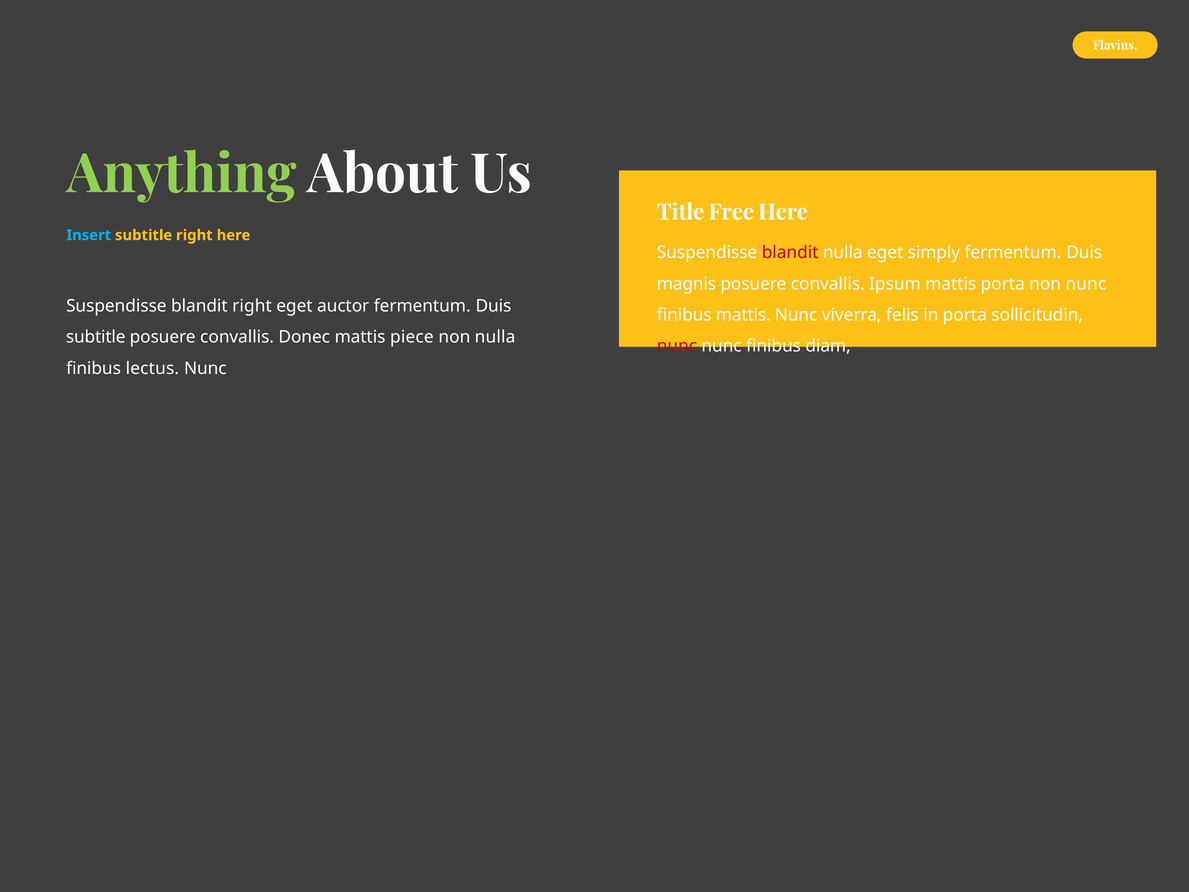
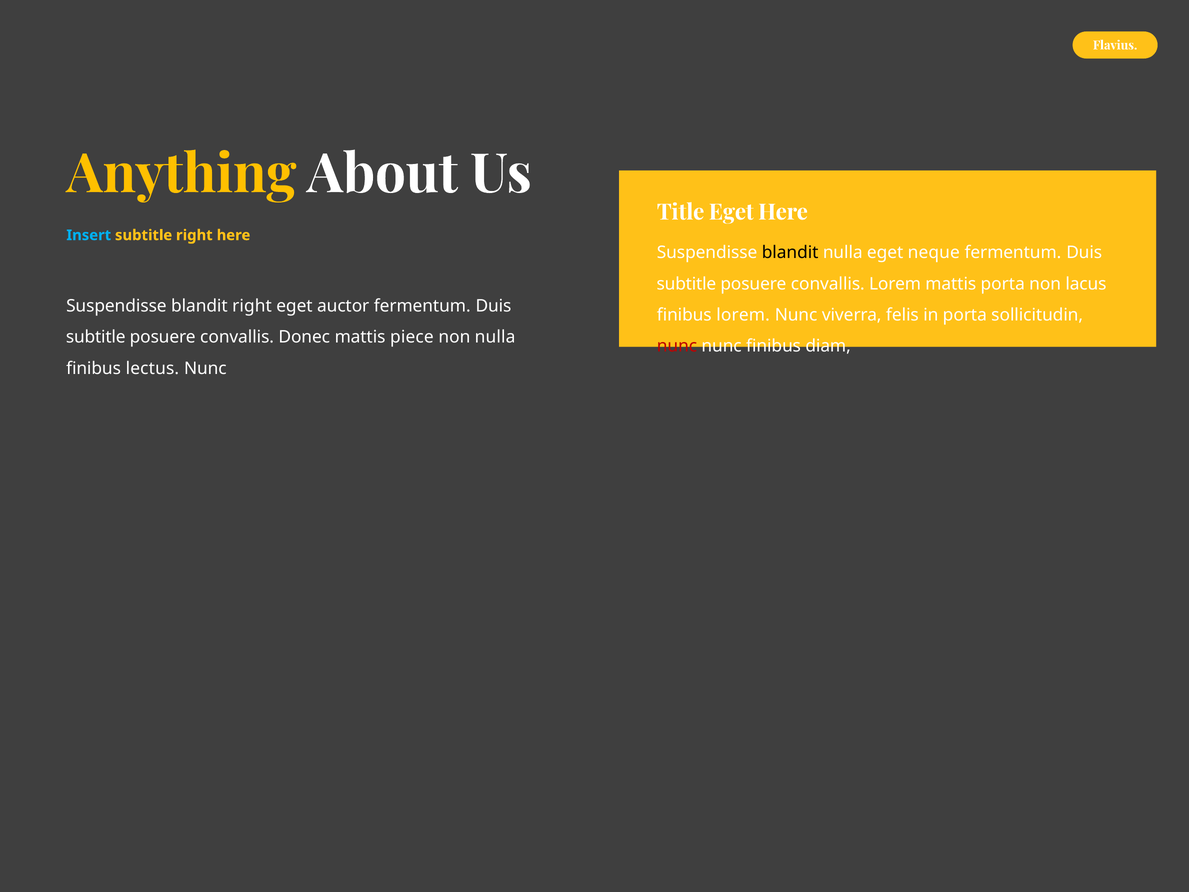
Anything colour: light green -> yellow
Title Free: Free -> Eget
blandit at (790, 253) colour: red -> black
simply: simply -> neque
magnis at (686, 284): magnis -> subtitle
convallis Ipsum: Ipsum -> Lorem
non nunc: nunc -> lacus
finibus mattis: mattis -> lorem
